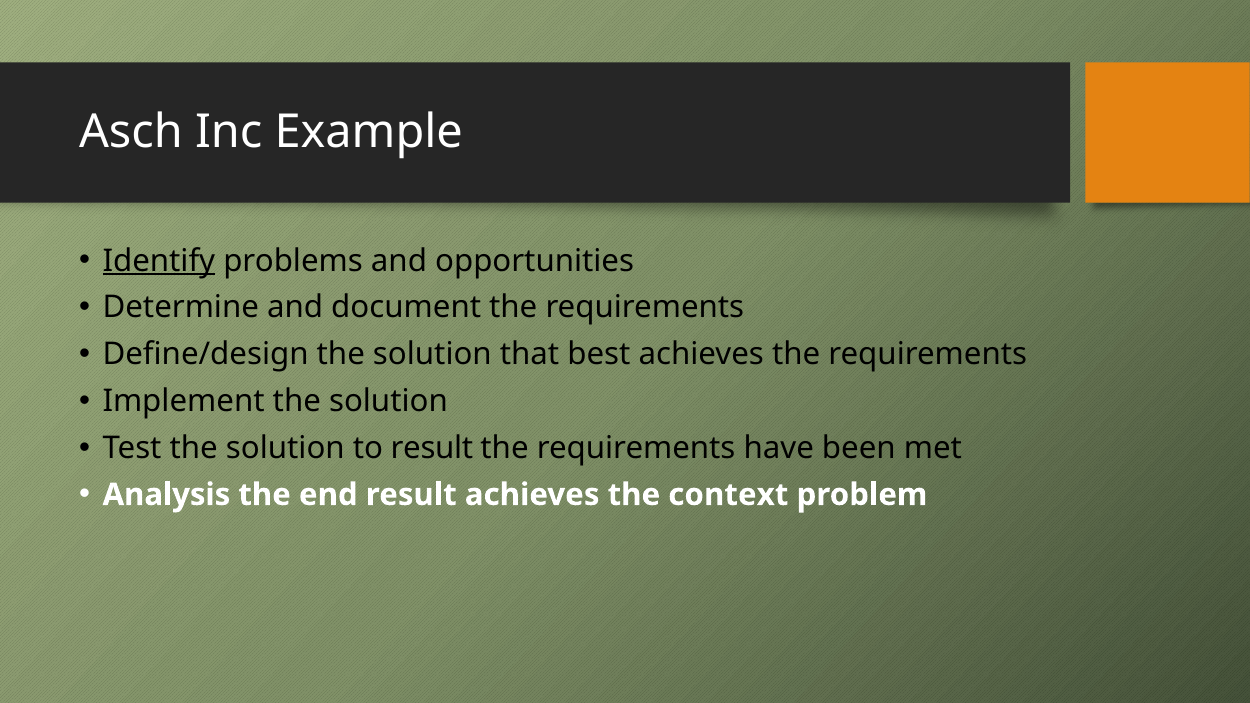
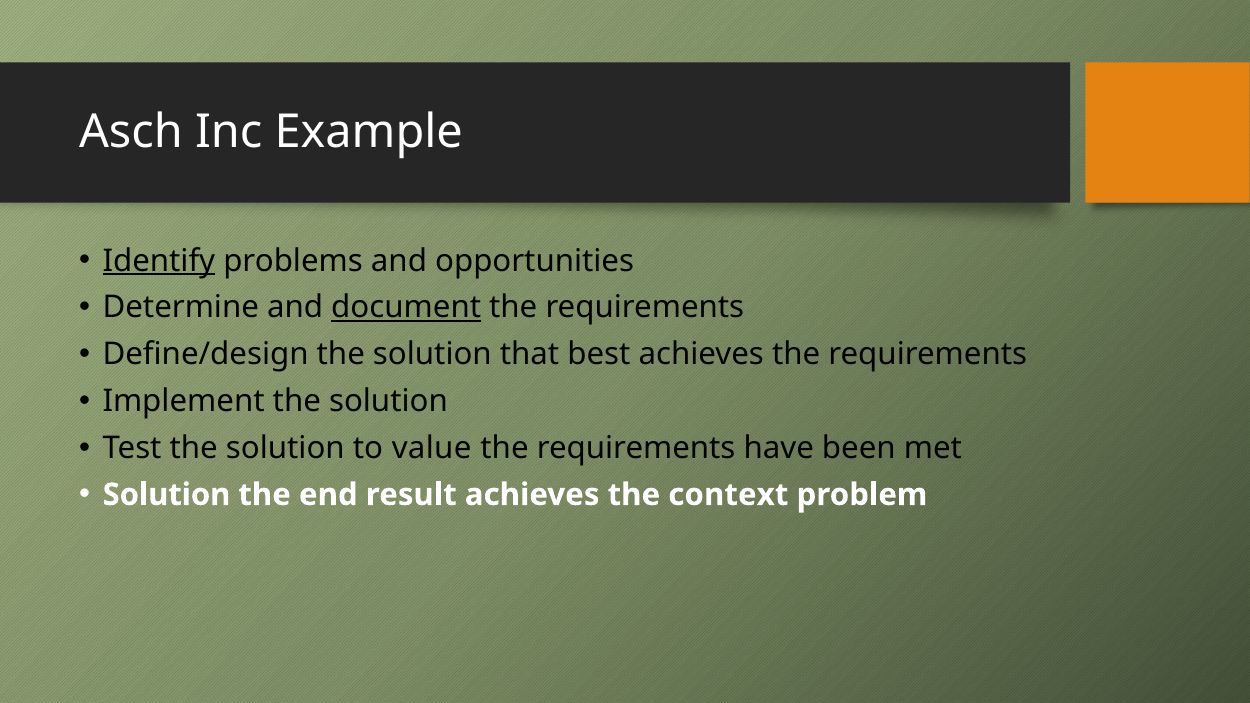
document underline: none -> present
to result: result -> value
Analysis at (166, 495): Analysis -> Solution
